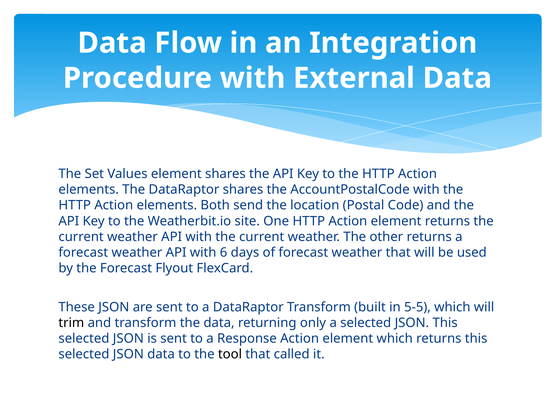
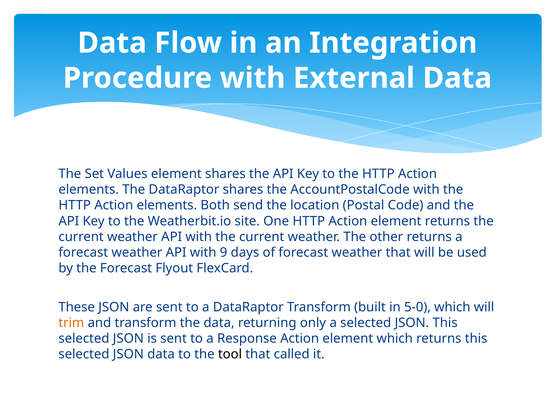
6: 6 -> 9
5-5: 5-5 -> 5-0
trim colour: black -> orange
